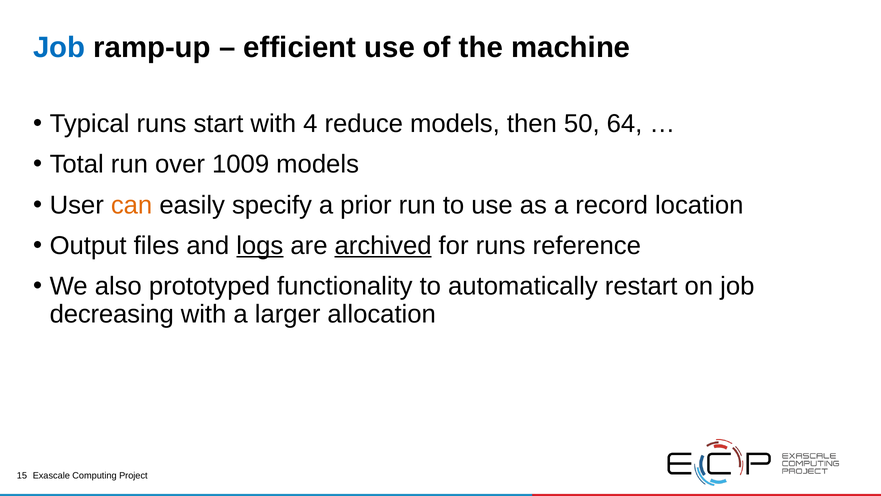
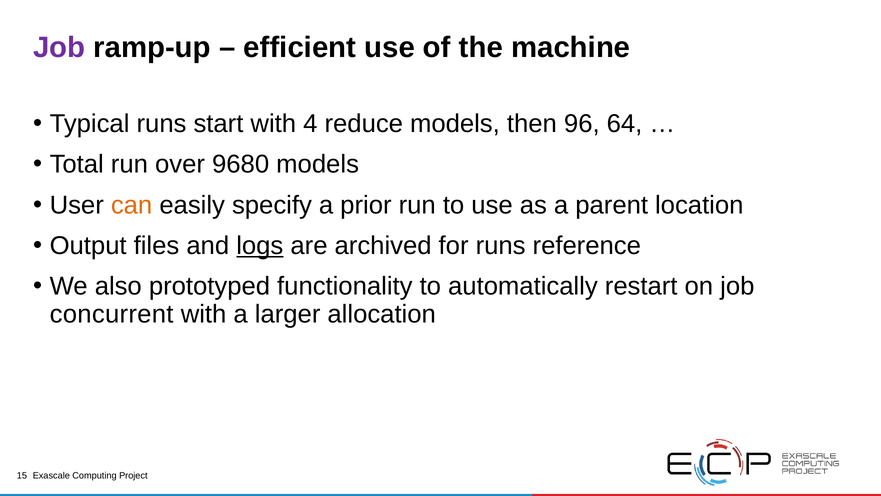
Job at (59, 47) colour: blue -> purple
50: 50 -> 96
1009: 1009 -> 9680
record: record -> parent
archived underline: present -> none
decreasing: decreasing -> concurrent
